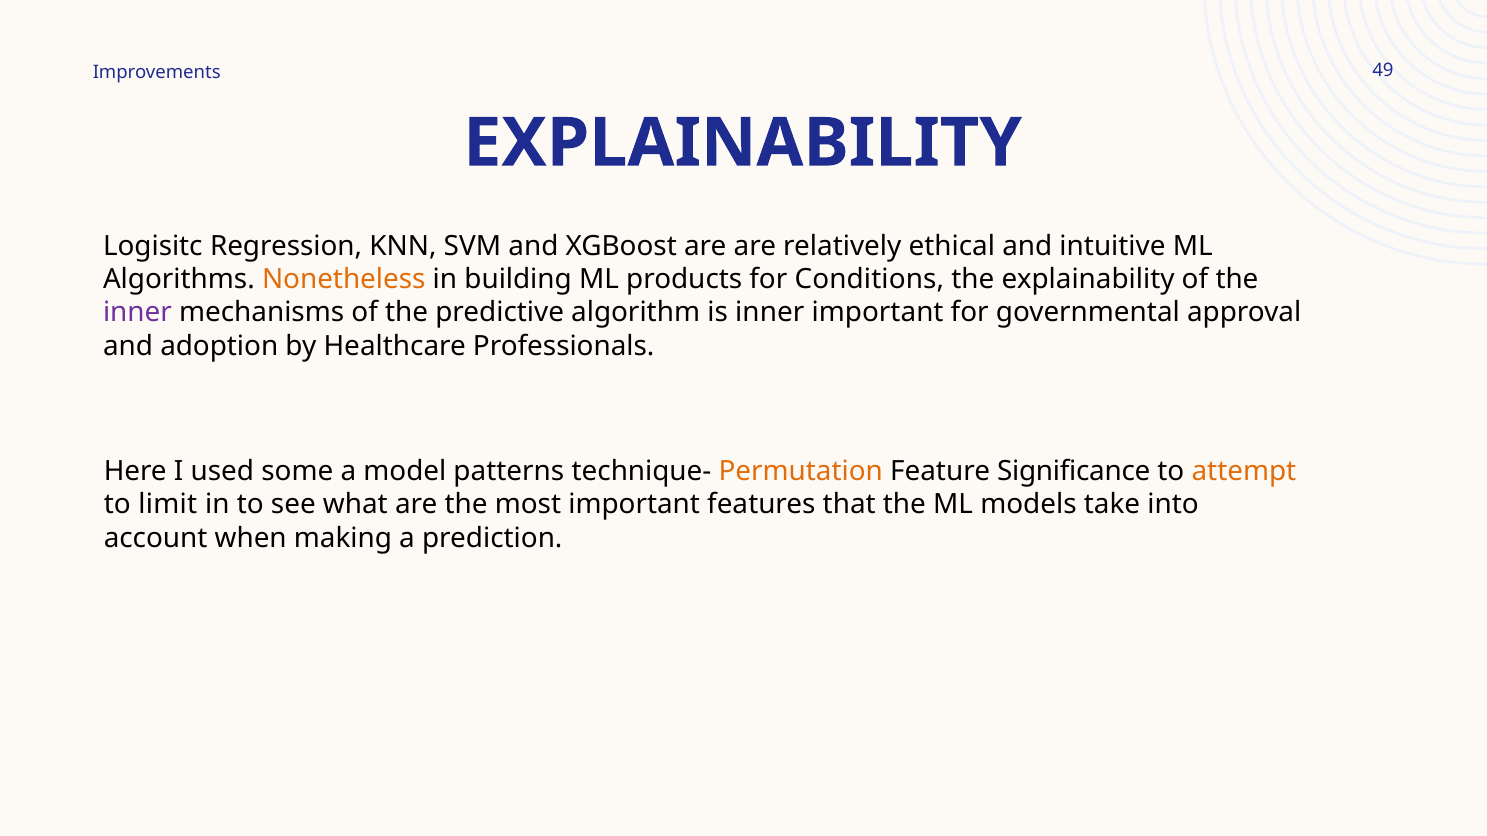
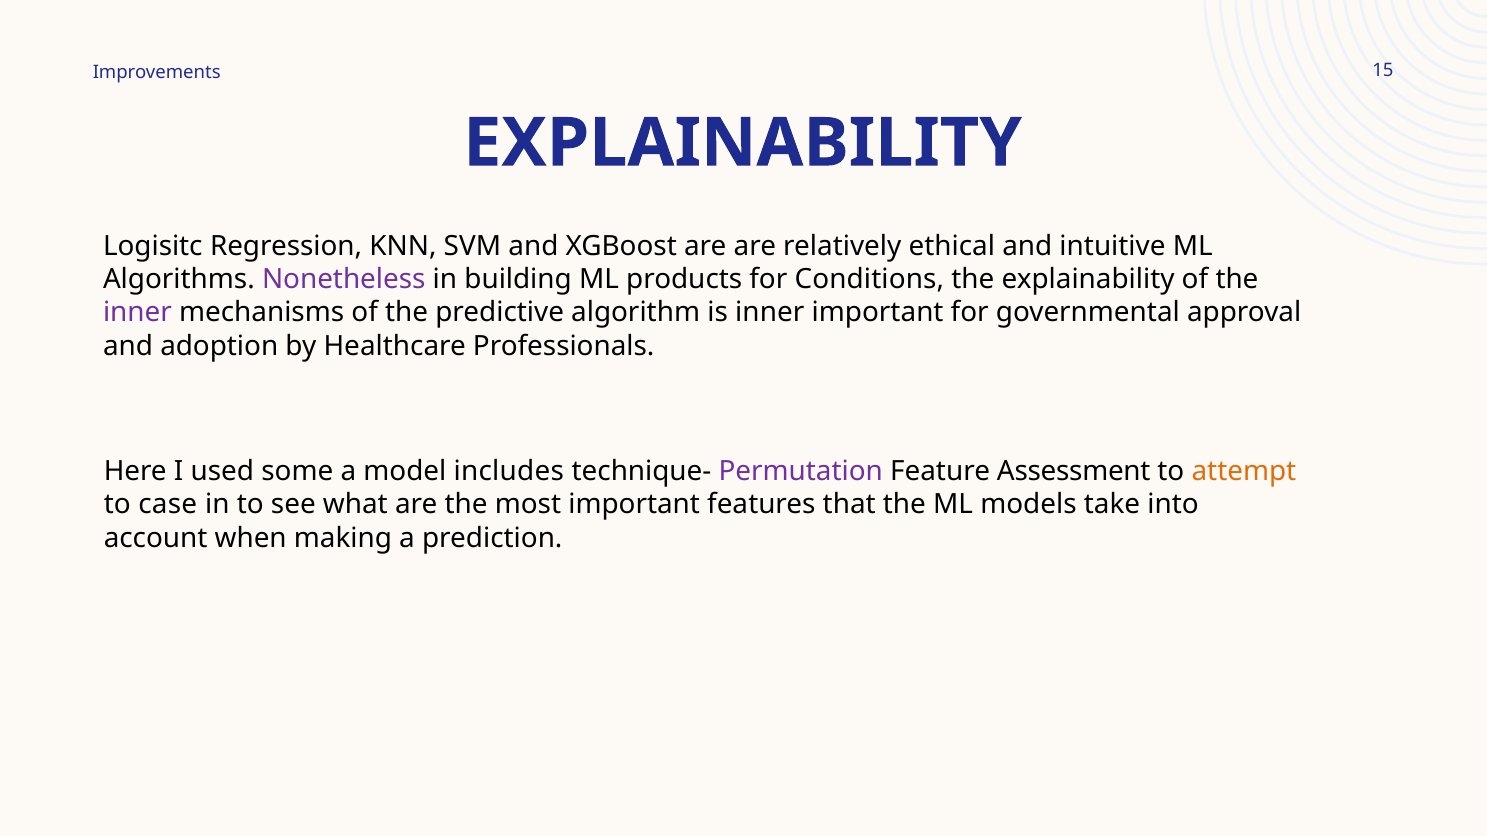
49: 49 -> 15
Nonetheless colour: orange -> purple
patterns: patterns -> includes
Permutation colour: orange -> purple
Significance: Significance -> Assessment
limit: limit -> case
